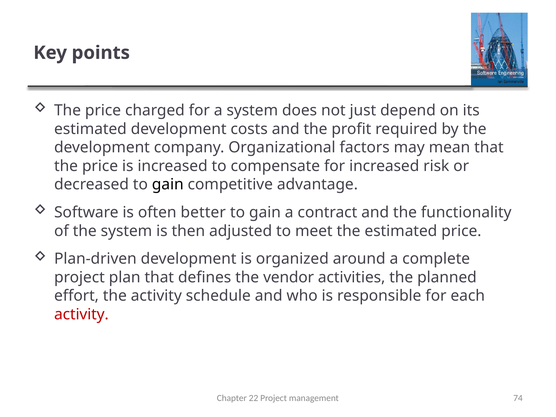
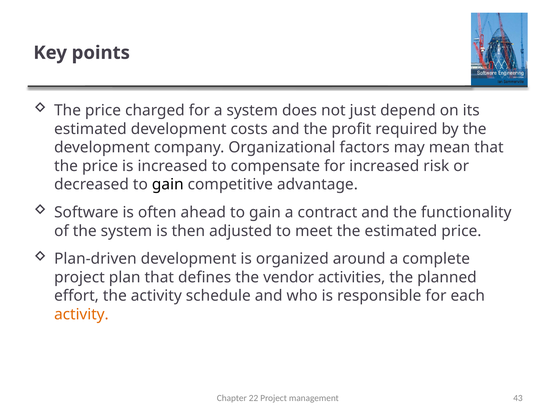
better: better -> ahead
activity at (81, 314) colour: red -> orange
74: 74 -> 43
